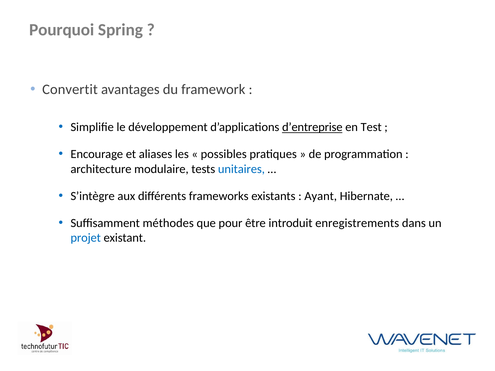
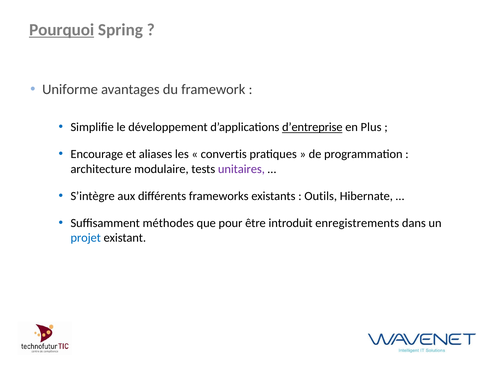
Pourquoi underline: none -> present
Convertit: Convertit -> Uniforme
Test: Test -> Plus
possibles: possibles -> convertis
unitaires colour: blue -> purple
Ayant: Ayant -> Outils
